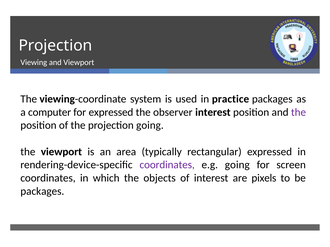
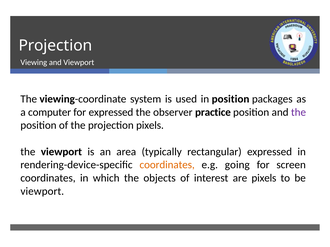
in practice: practice -> position
observer interest: interest -> practice
projection going: going -> pixels
coordinates at (167, 165) colour: purple -> orange
packages at (42, 192): packages -> viewport
